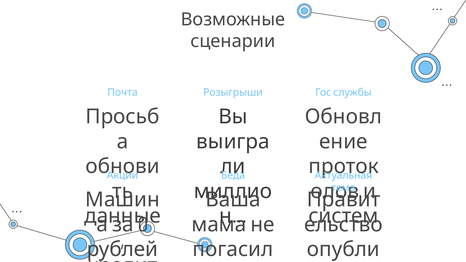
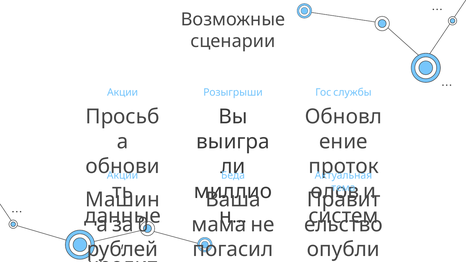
Почта at (123, 93): Почта -> Акции
